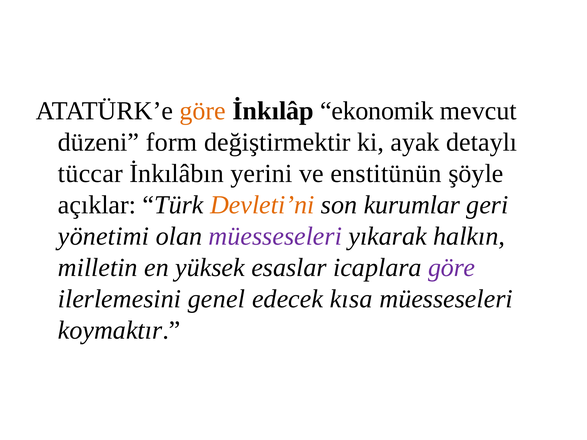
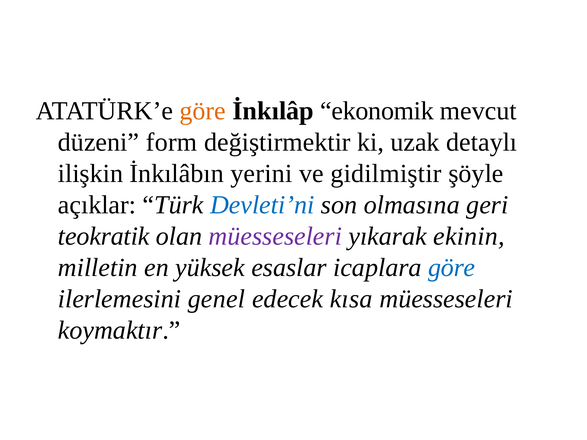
ayak: ayak -> uzak
tüccar: tüccar -> ilişkin
enstitünün: enstitünün -> gidilmiştir
Devleti’ni colour: orange -> blue
kurumlar: kurumlar -> olmasına
yönetimi: yönetimi -> teokratik
halkın: halkın -> ekinin
göre at (452, 268) colour: purple -> blue
